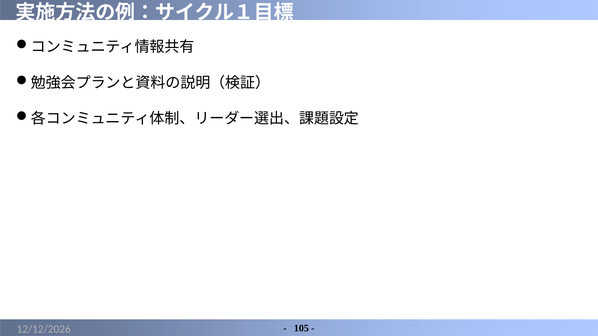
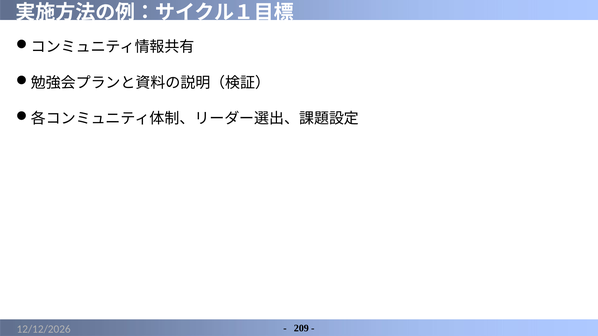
105: 105 -> 209
